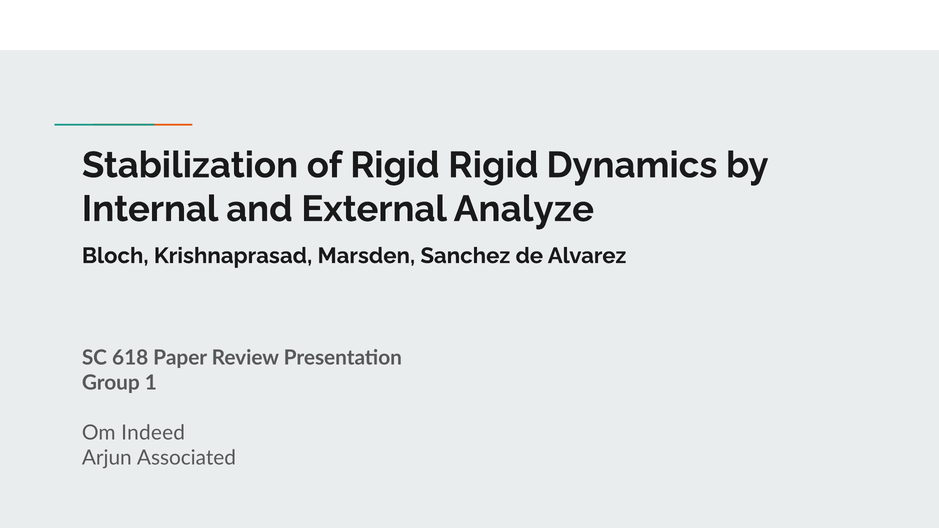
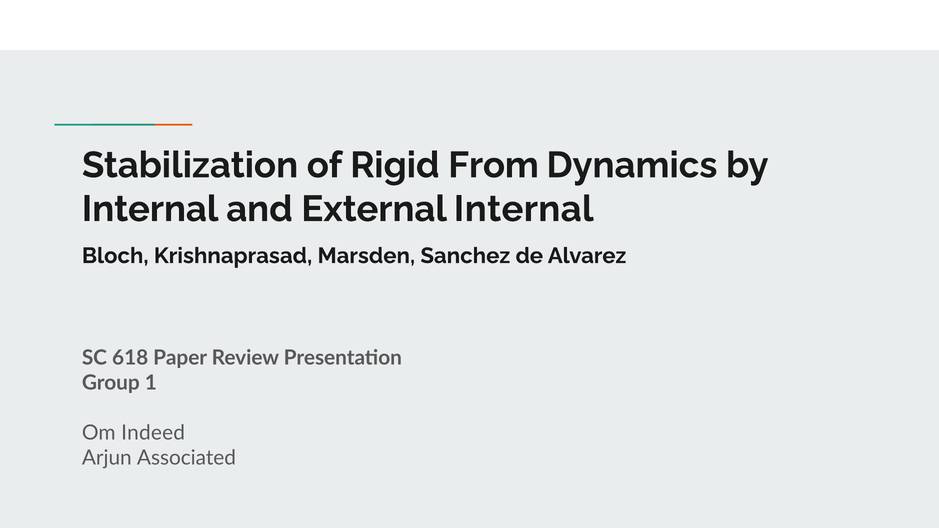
Rigid Rigid: Rigid -> From
External Analyze: Analyze -> Internal
